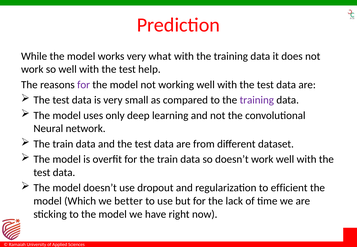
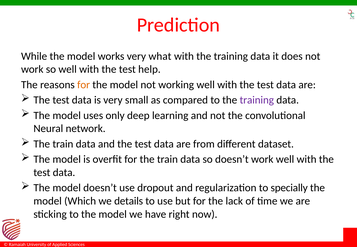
for at (84, 85) colour: purple -> orange
efficient: efficient -> specially
better: better -> details
